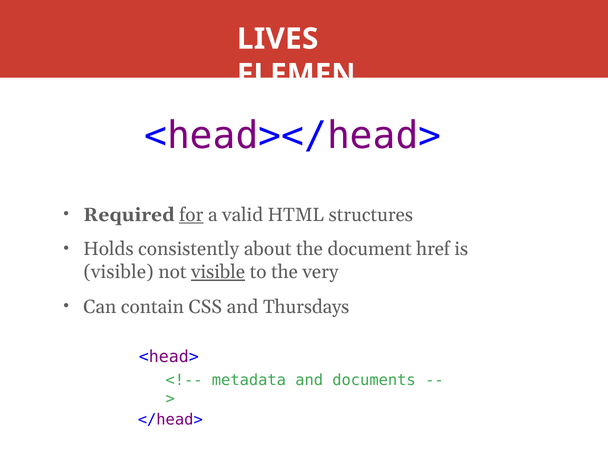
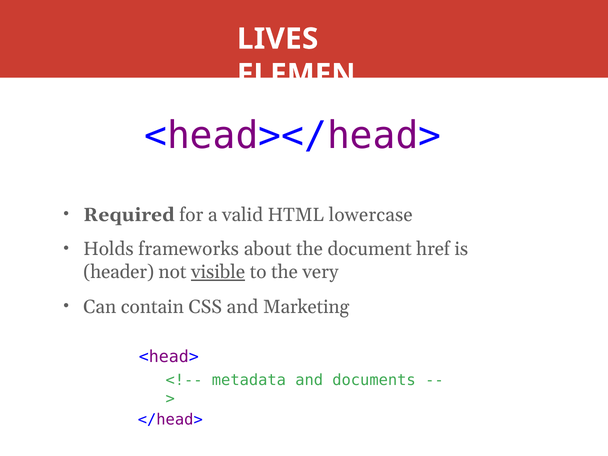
for underline: present -> none
structures: structures -> lowercase
consistently: consistently -> frameworks
visible at (119, 272): visible -> header
Thursdays: Thursdays -> Marketing
